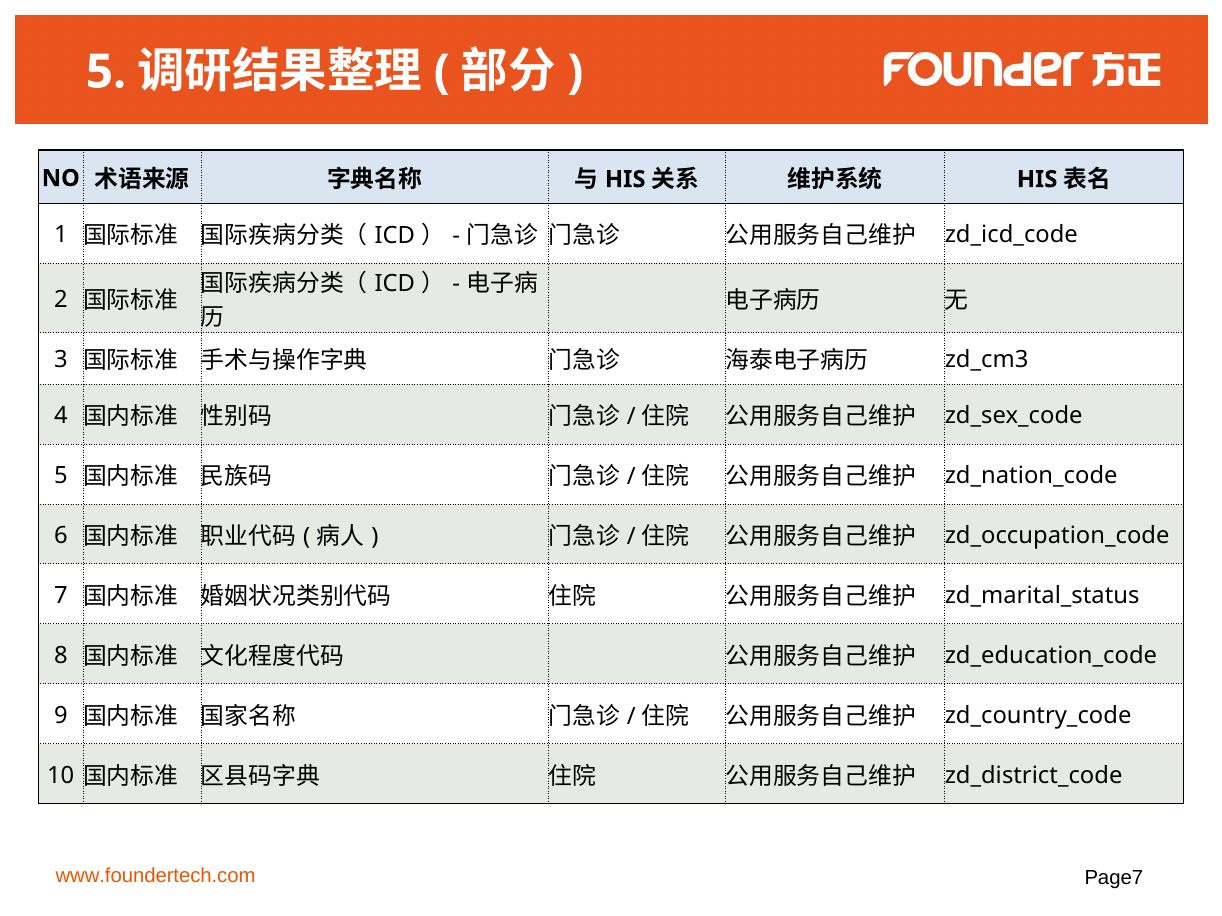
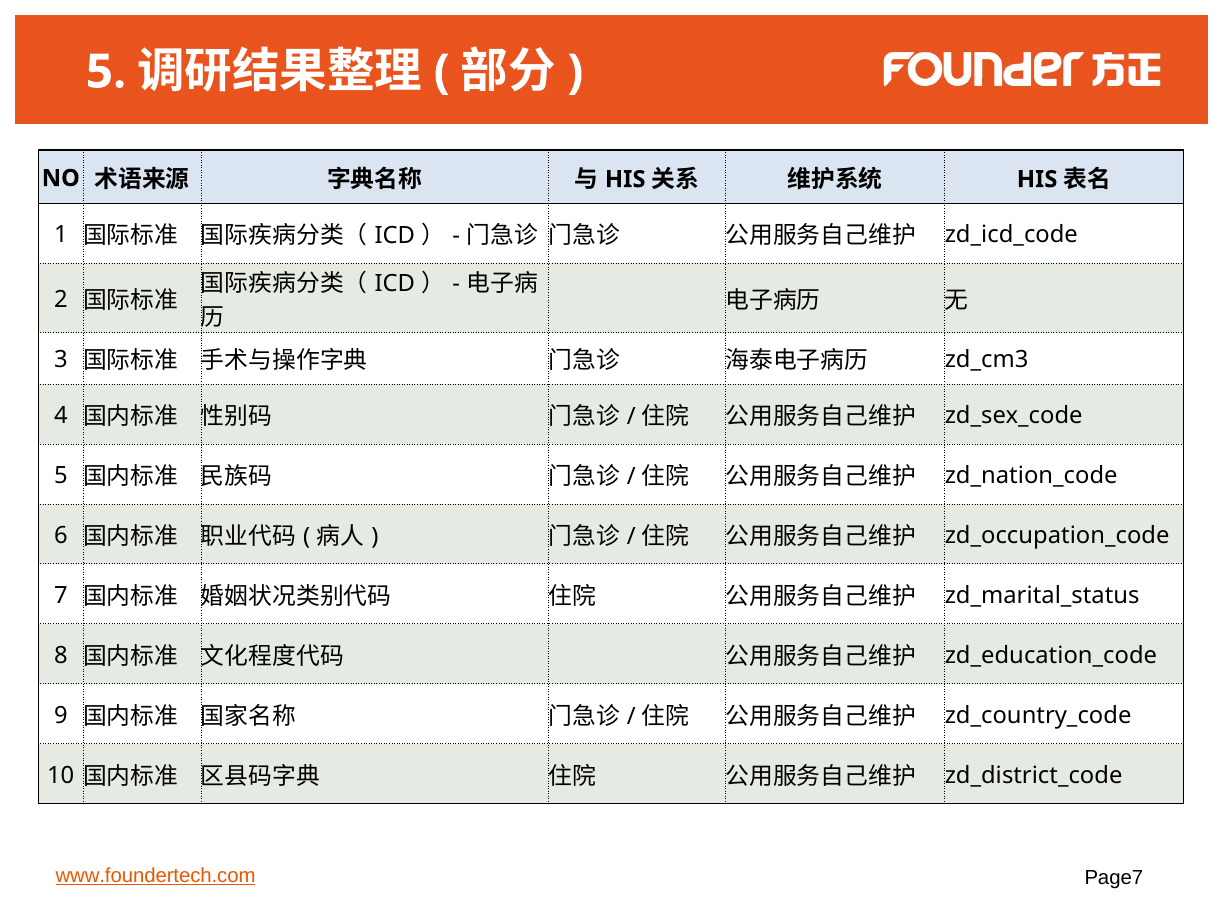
www.foundertech.com underline: none -> present
